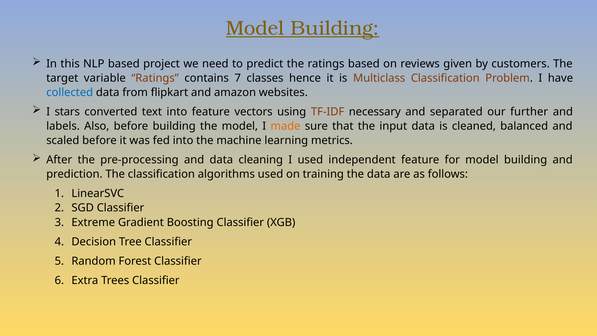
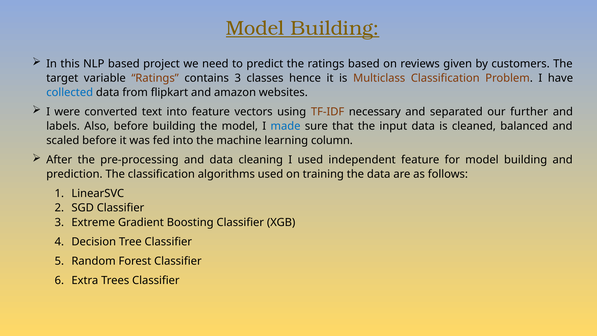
contains 7: 7 -> 3
stars: stars -> were
made colour: orange -> blue
metrics: metrics -> column
